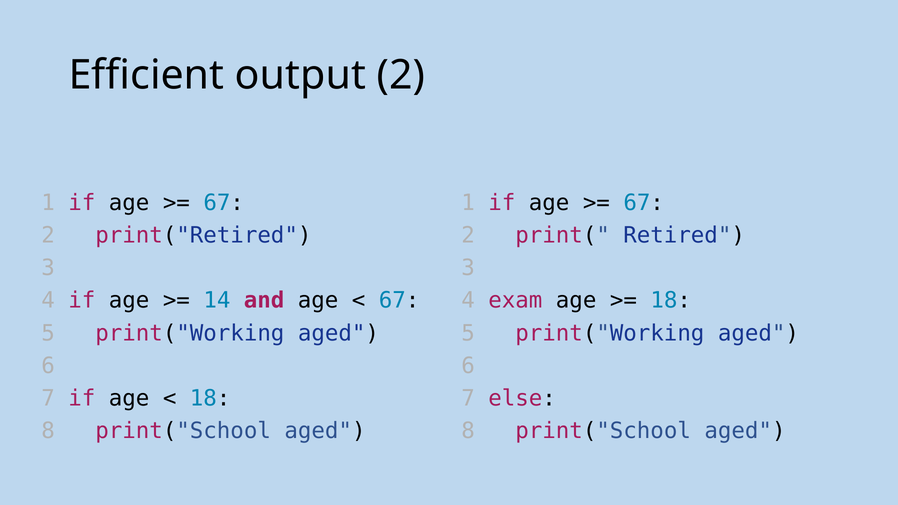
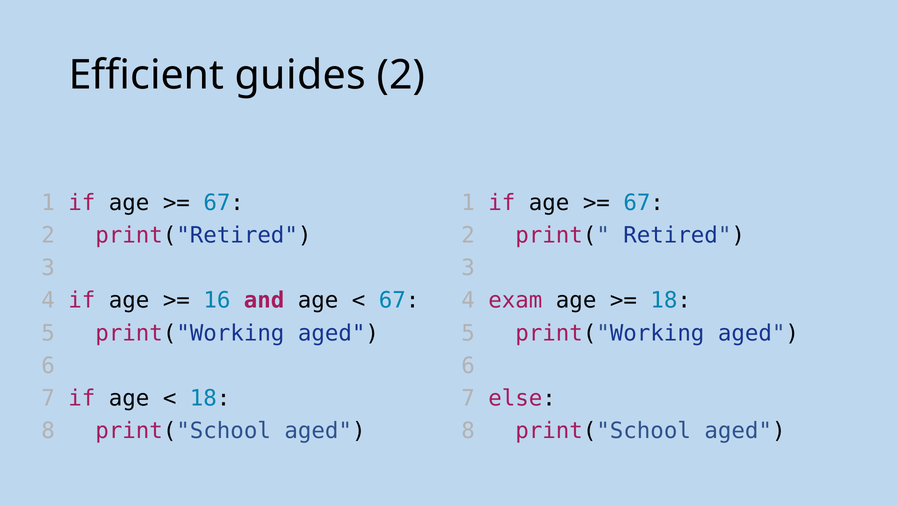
output: output -> guides
14: 14 -> 16
